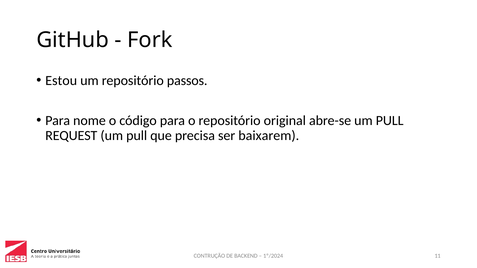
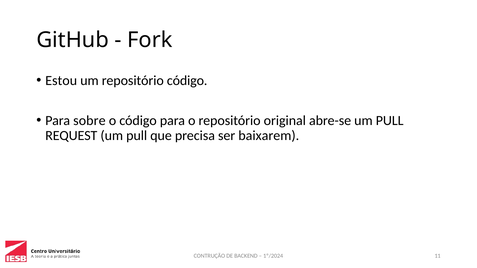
repositório passos: passos -> código
nome: nome -> sobre
